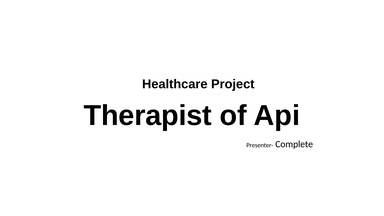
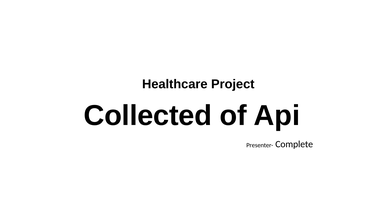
Therapist: Therapist -> Collected
